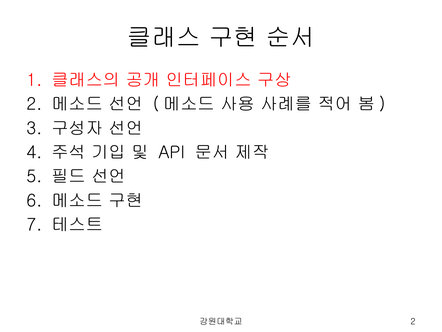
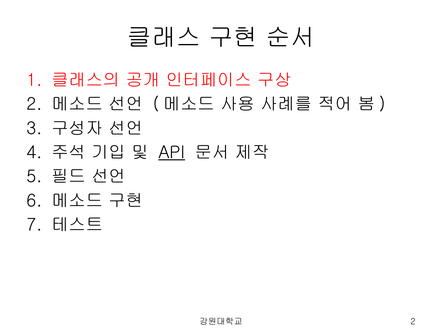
API underline: none -> present
